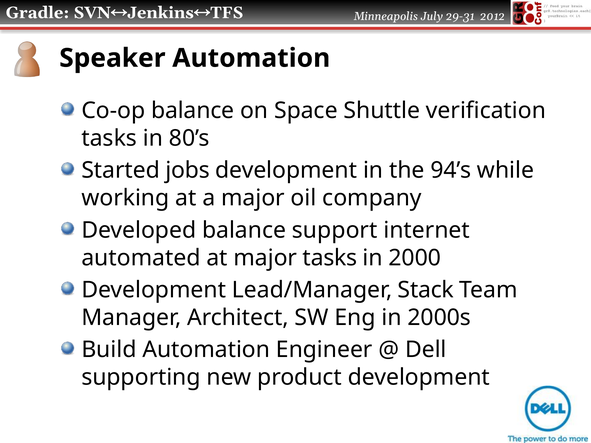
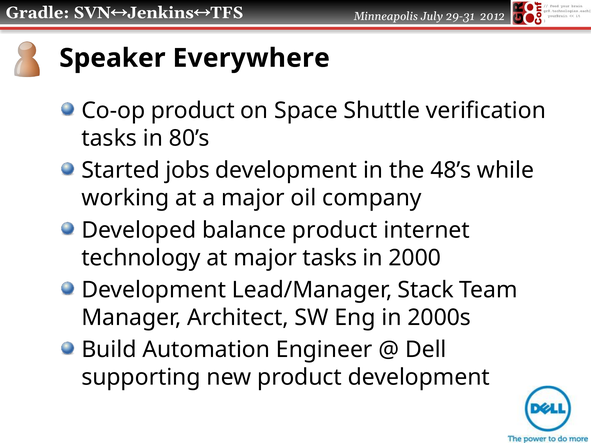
Speaker Automation: Automation -> Everywhere
Co-op balance: balance -> product
94’s: 94’s -> 48’s
balance support: support -> product
automated: automated -> technology
